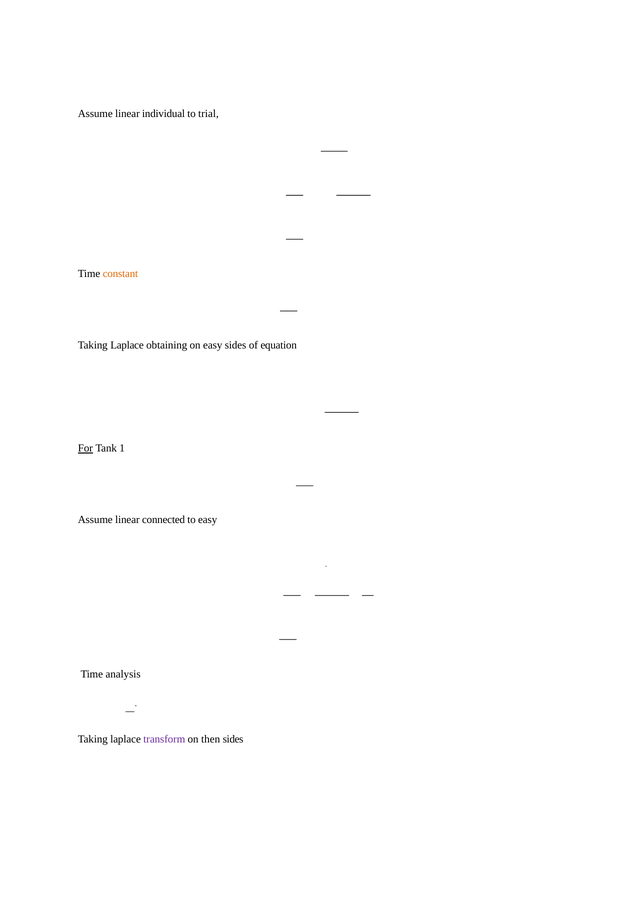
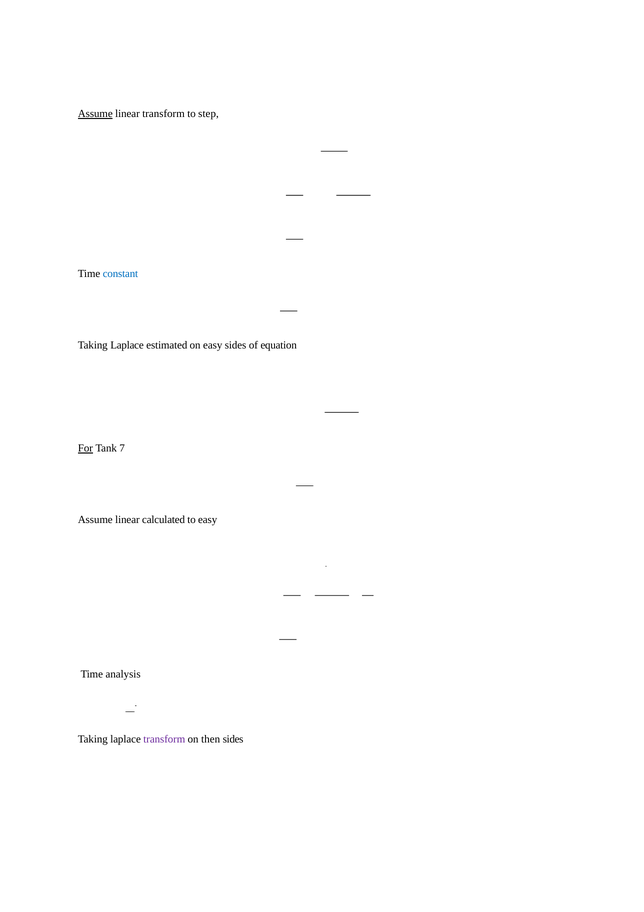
Assume at (95, 114) underline: none -> present
linear individual: individual -> transform
trial: trial -> step
constant colour: orange -> blue
obtaining: obtaining -> estimated
1: 1 -> 7
connected: connected -> calculated
